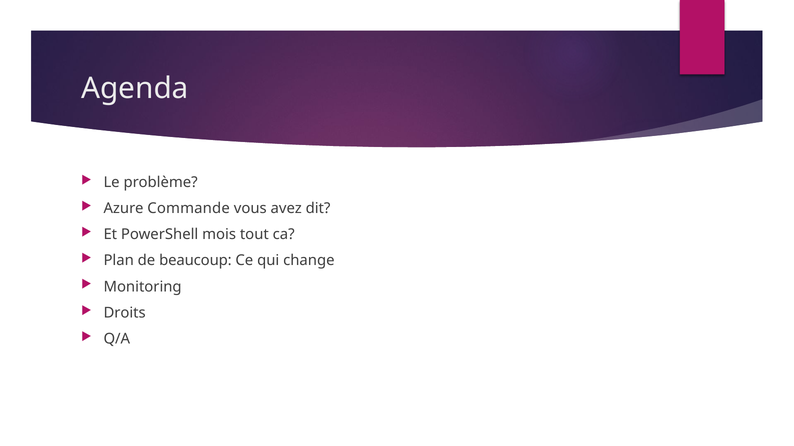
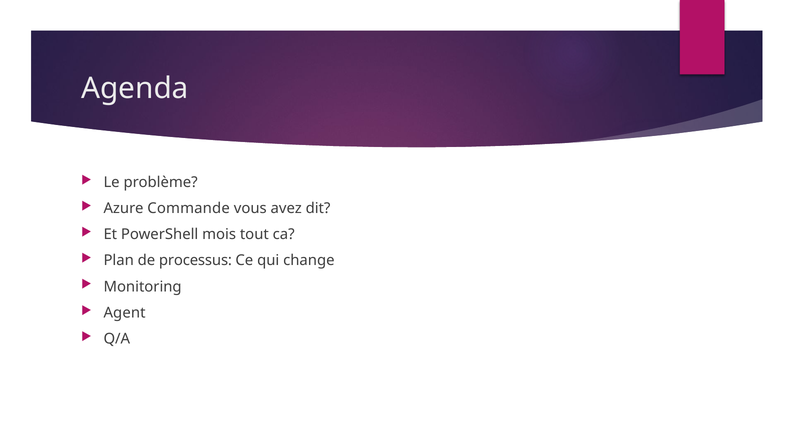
beaucoup: beaucoup -> processus
Droits: Droits -> Agent
